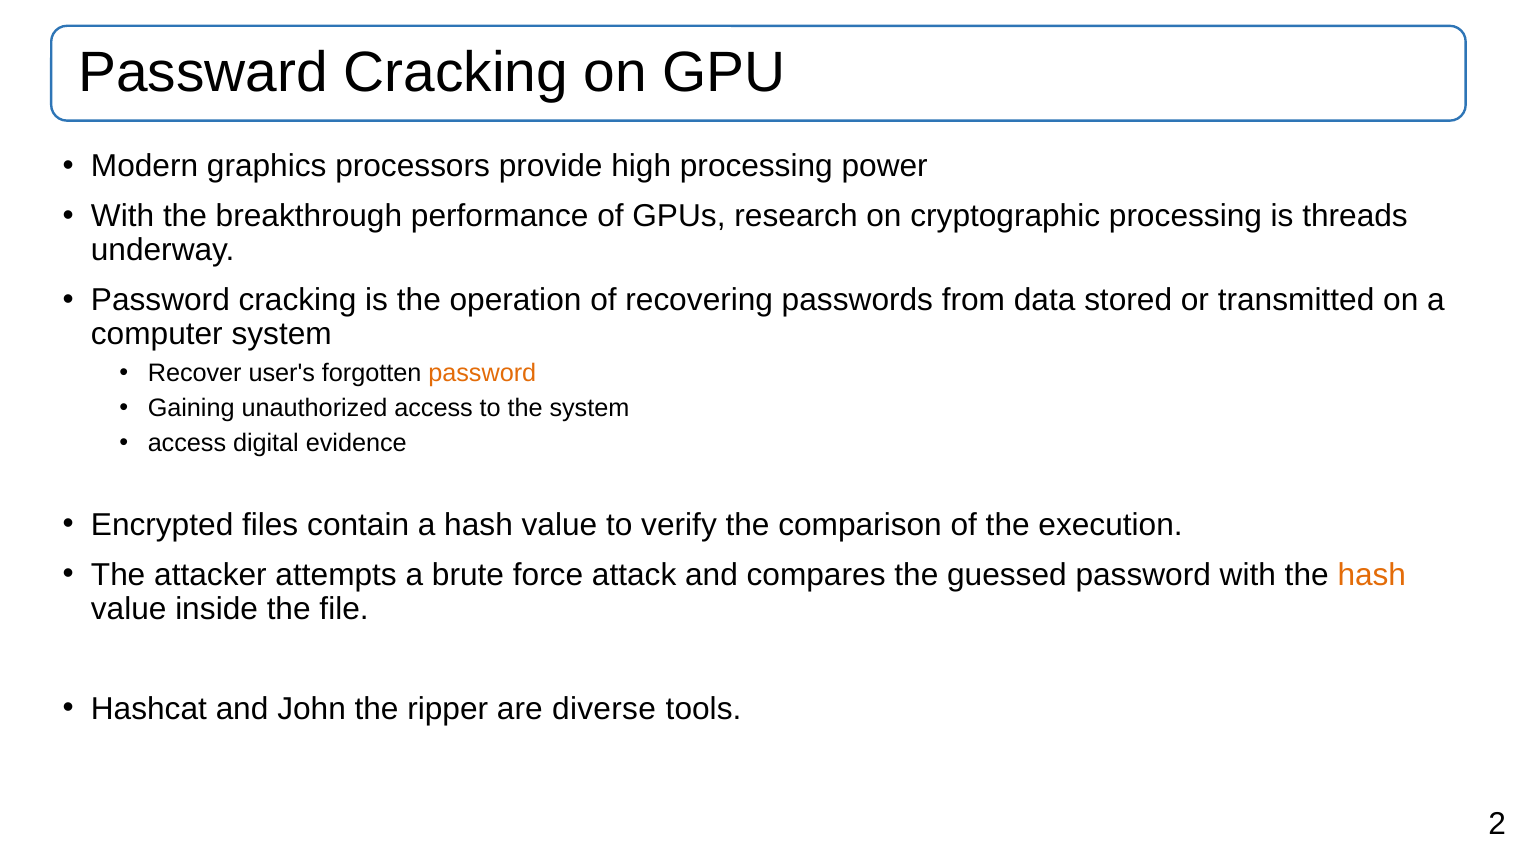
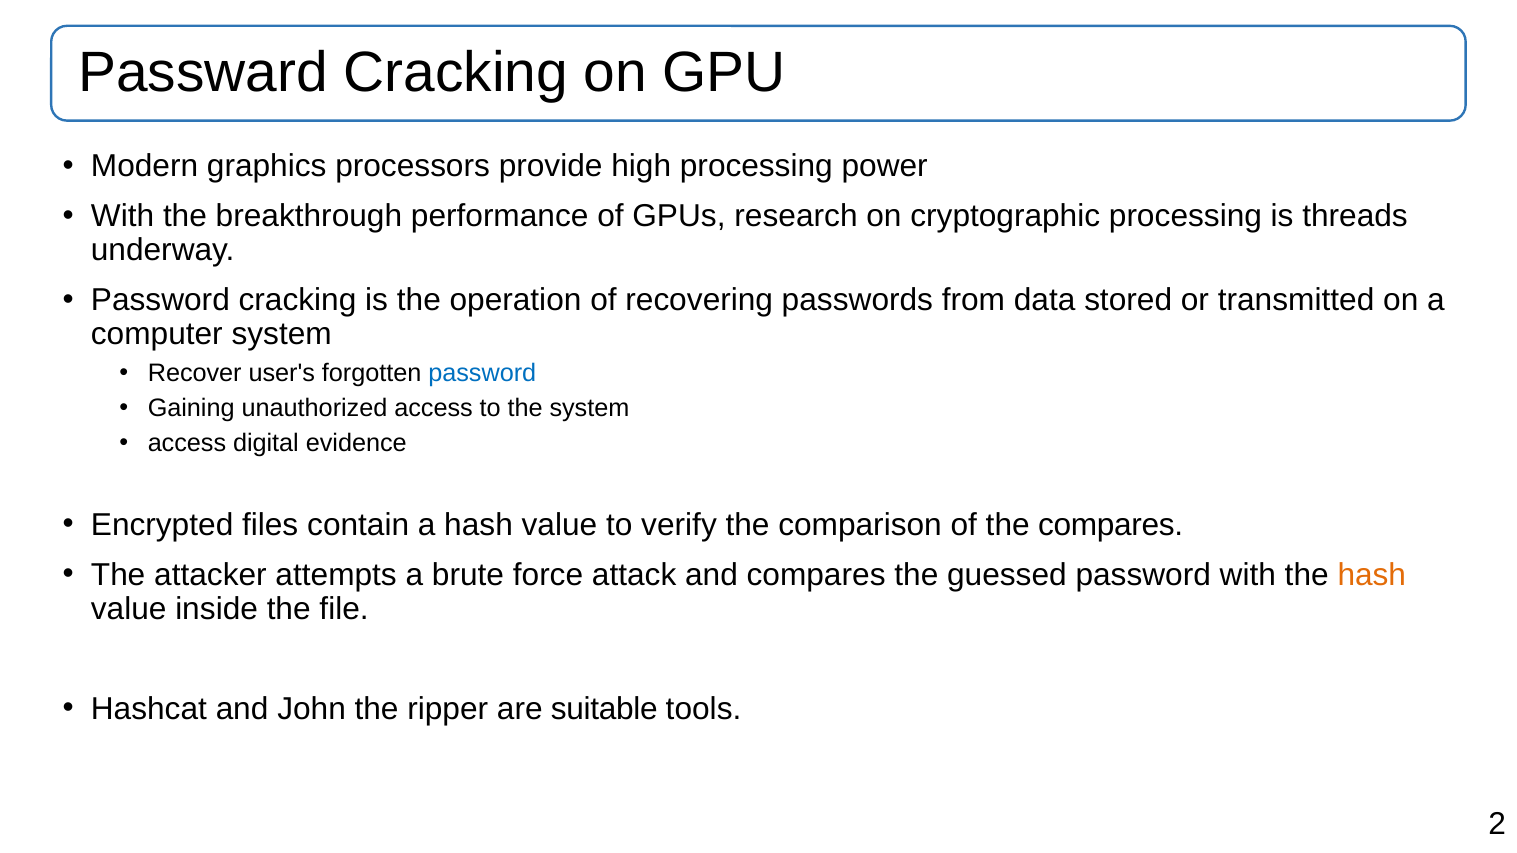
password at (482, 373) colour: orange -> blue
the execution: execution -> compares
diverse: diverse -> suitable
